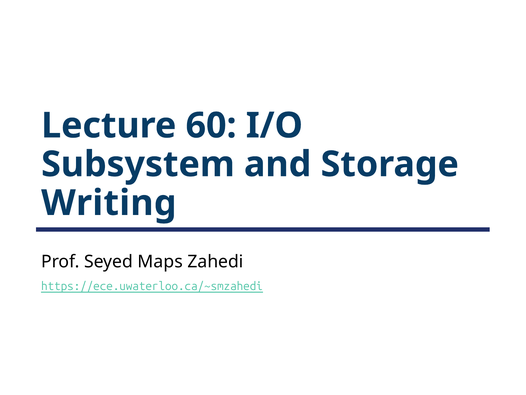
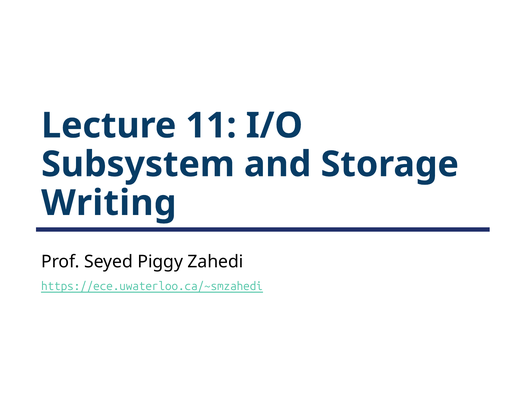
60: 60 -> 11
Maps: Maps -> Piggy
